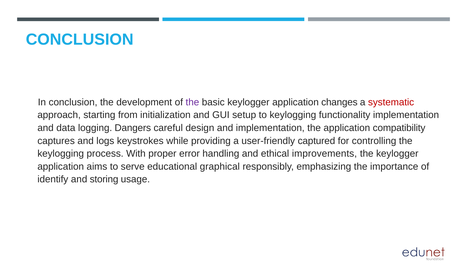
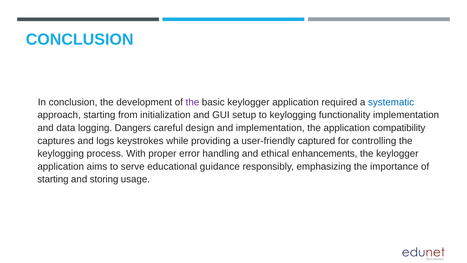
changes: changes -> required
systematic colour: red -> blue
improvements: improvements -> enhancements
graphical: graphical -> guidance
identify at (53, 179): identify -> starting
